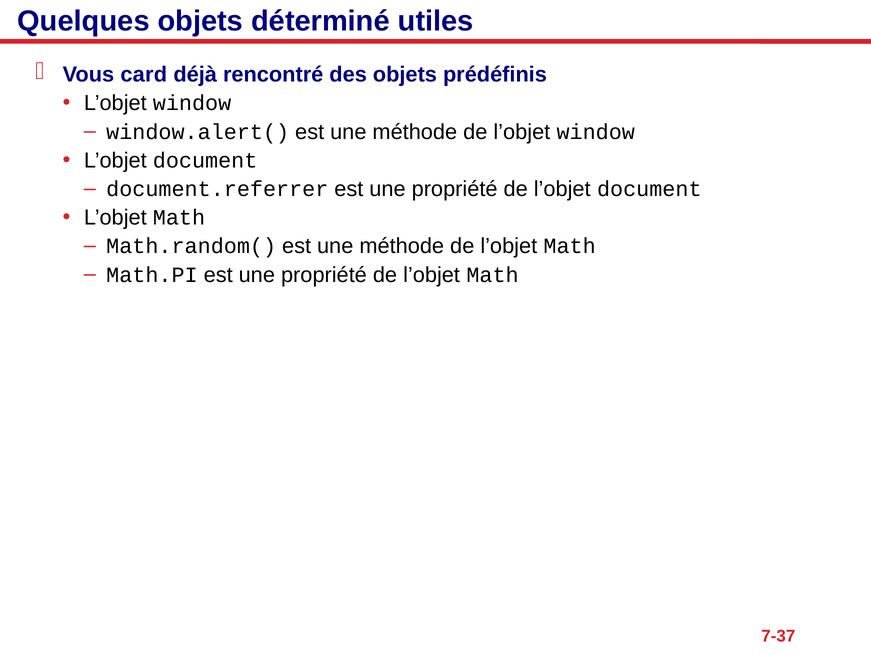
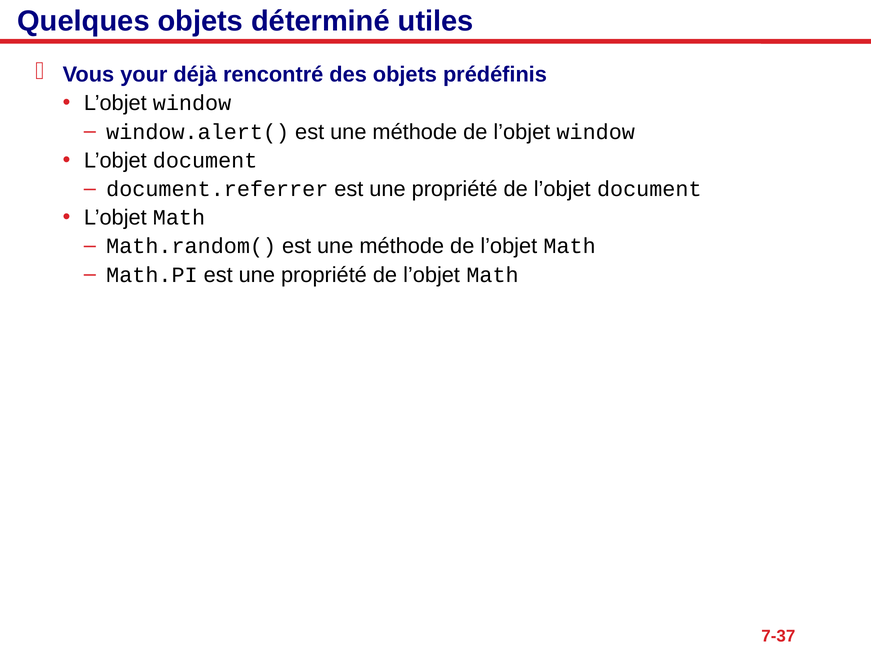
card: card -> your
